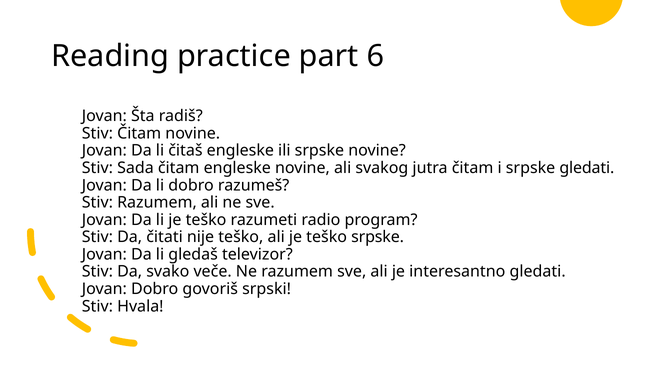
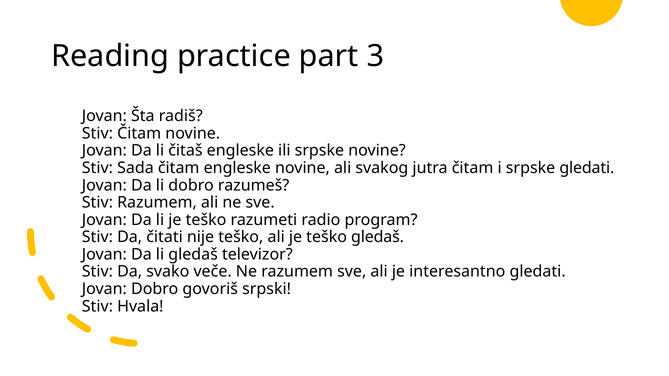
6: 6 -> 3
teško srpske: srpske -> gledaš
